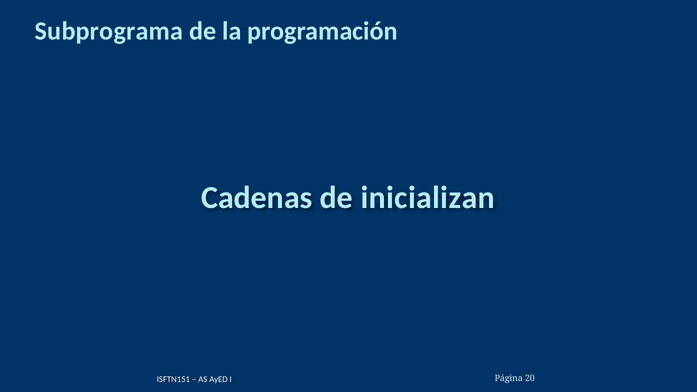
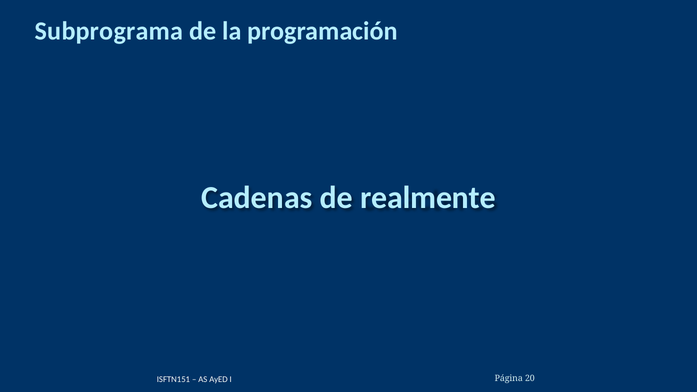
inicializan: inicializan -> realmente
